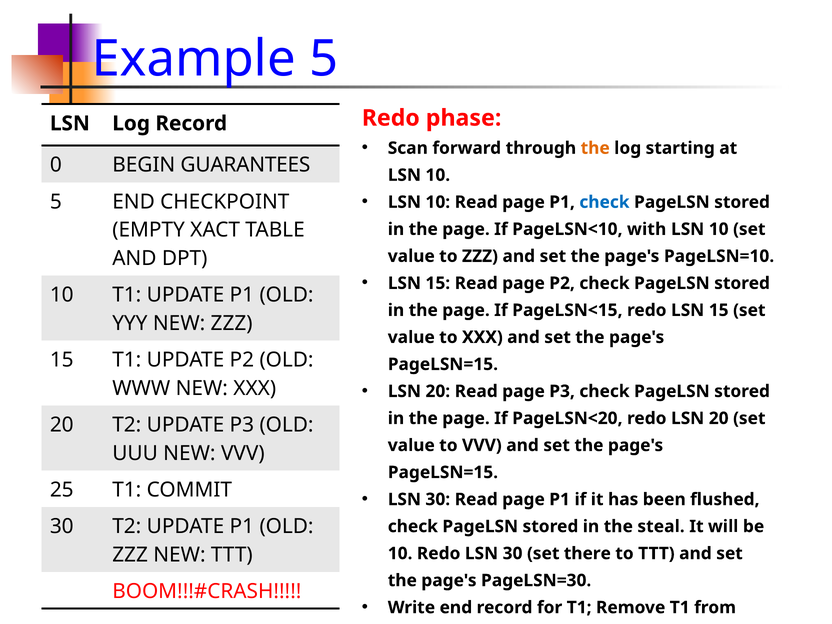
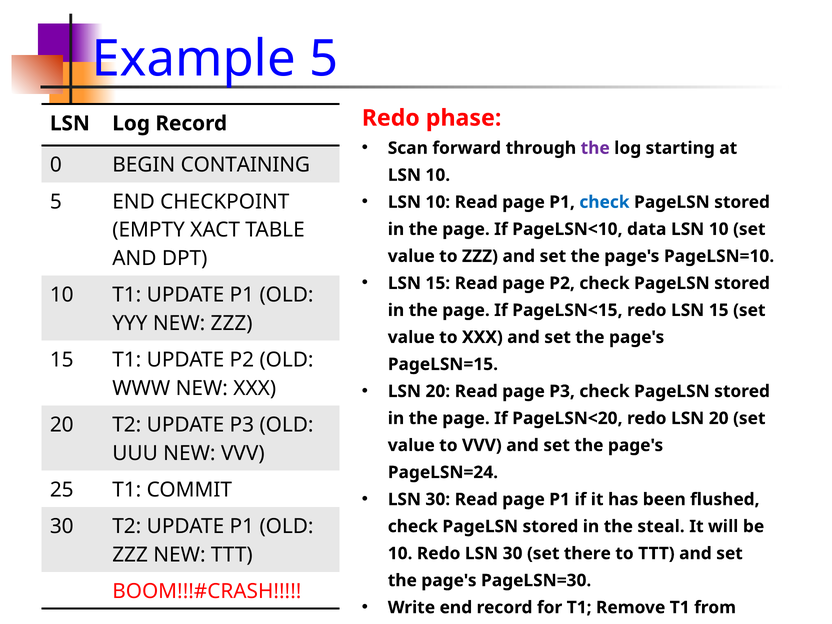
the at (595, 148) colour: orange -> purple
GUARANTEES: GUARANTEES -> CONTAINING
with: with -> data
PageLSN=15 at (443, 472): PageLSN=15 -> PageLSN=24
